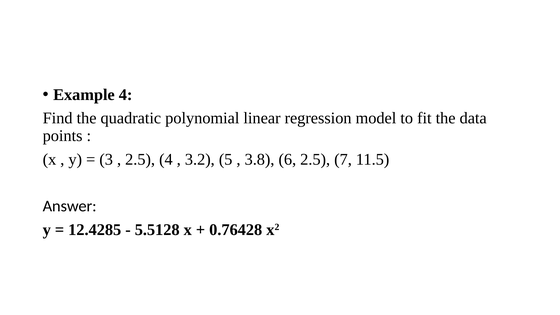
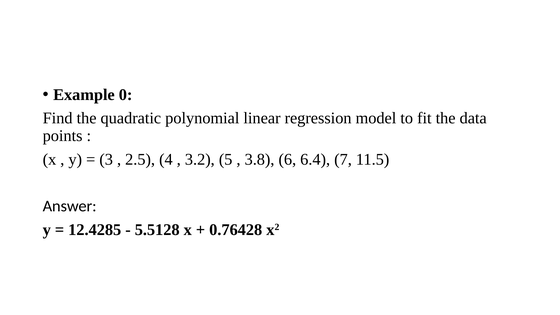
Example 4: 4 -> 0
6 2.5: 2.5 -> 6.4
